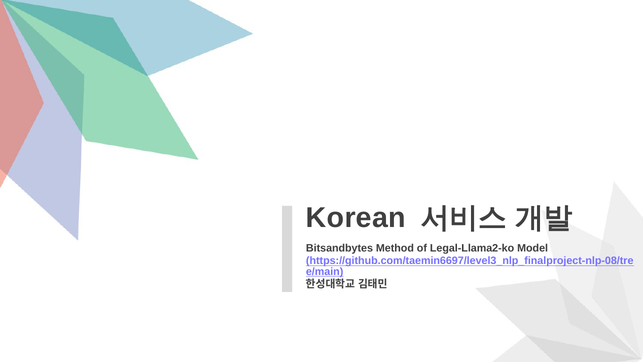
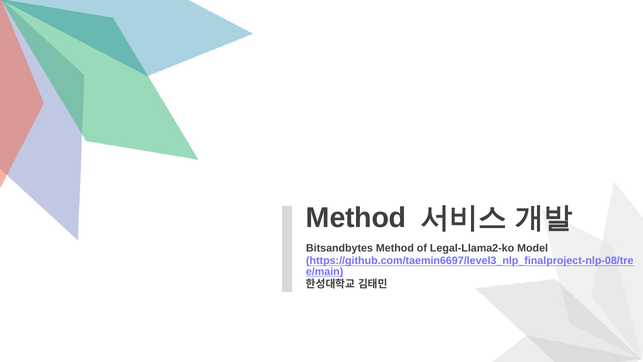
Korean at (356, 218): Korean -> Method
